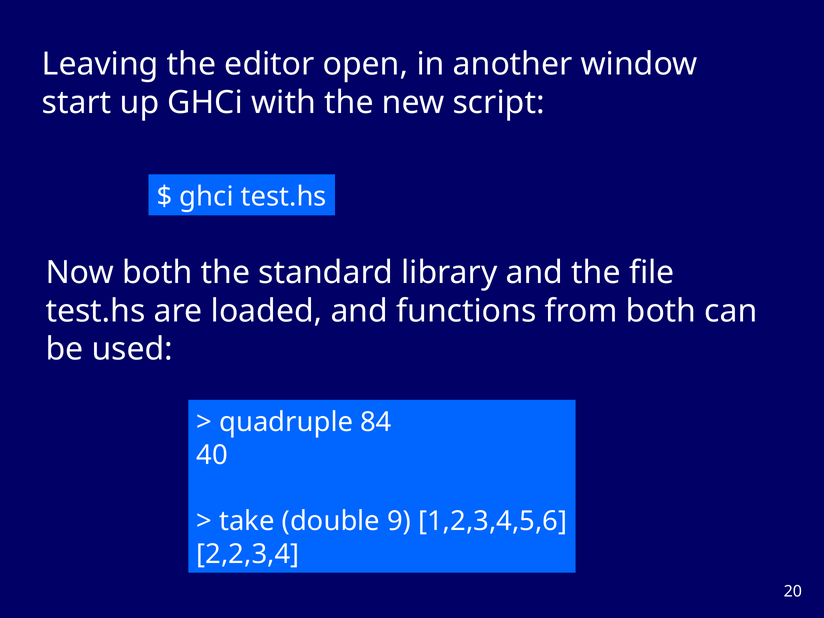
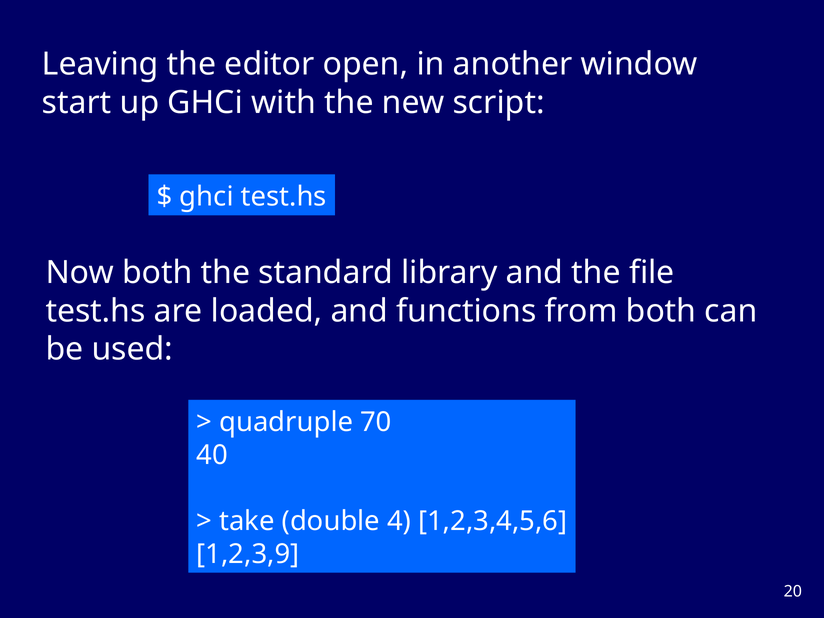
84: 84 -> 70
9: 9 -> 4
2,2,3,4: 2,2,3,4 -> 1,2,3,9
